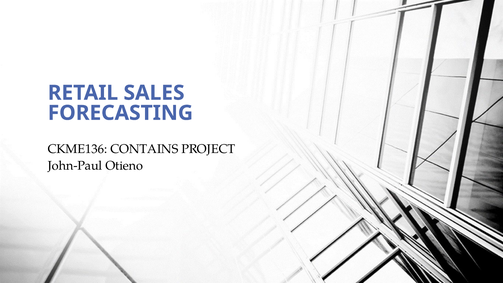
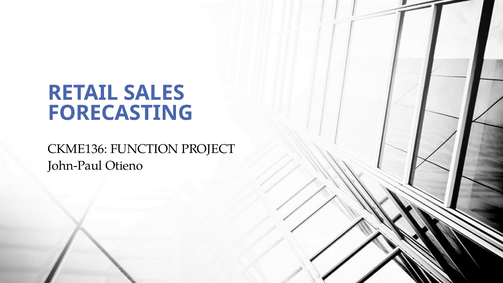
CONTAINS: CONTAINS -> FUNCTION
